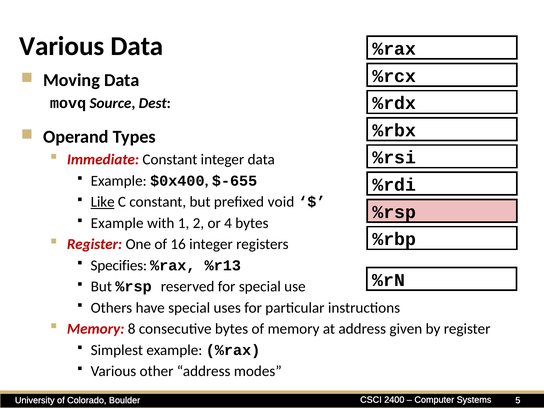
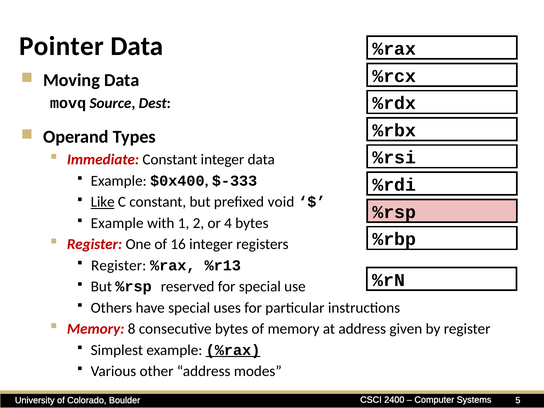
Various at (62, 46): Various -> Pointer
$-655: $-655 -> $-333
Specifies at (119, 265): Specifies -> Register
%rax at (233, 350) underline: none -> present
